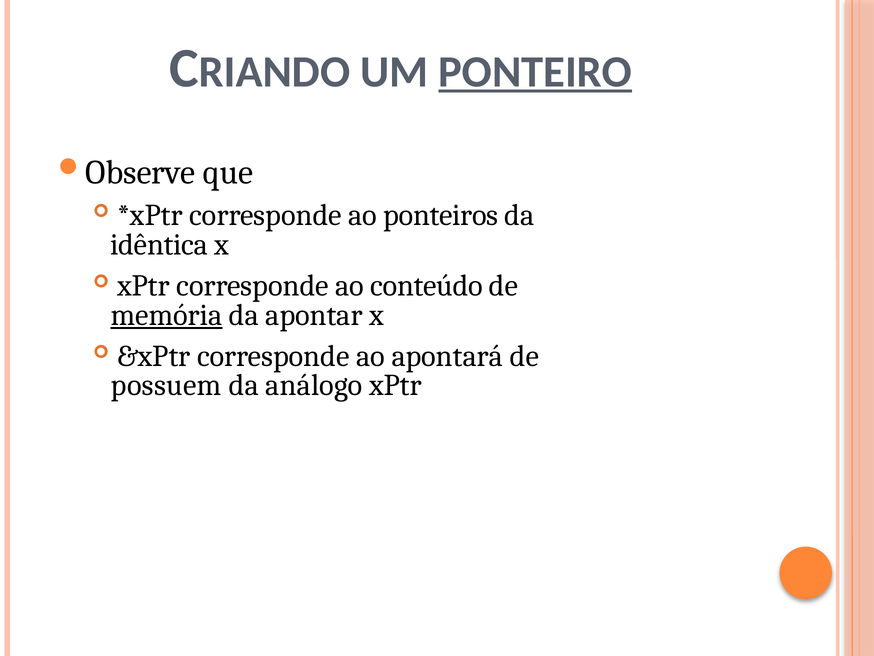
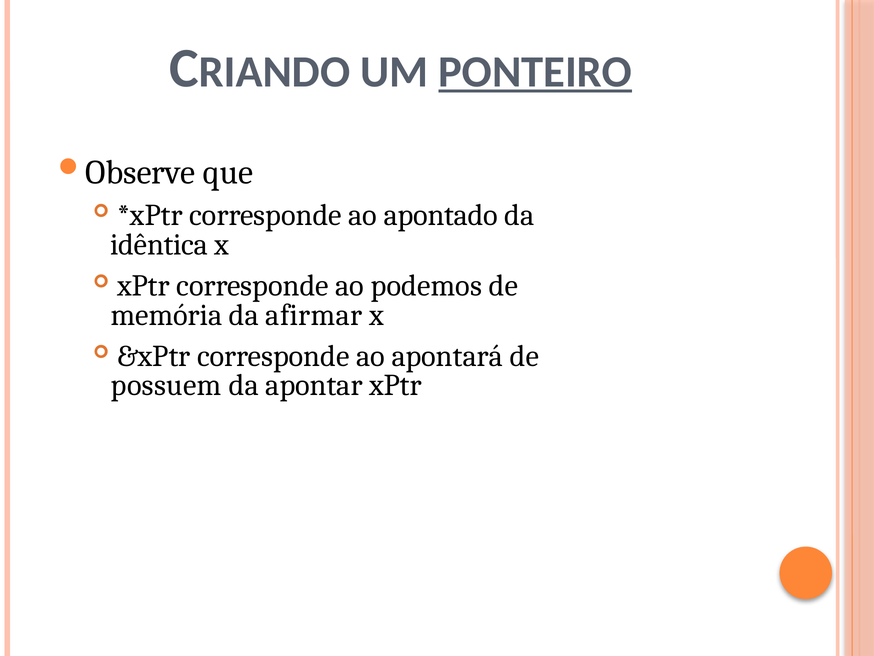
ponteiros: ponteiros -> apontado
conteúdo: conteúdo -> podemos
memória underline: present -> none
apontar: apontar -> afirmar
análogo: análogo -> apontar
